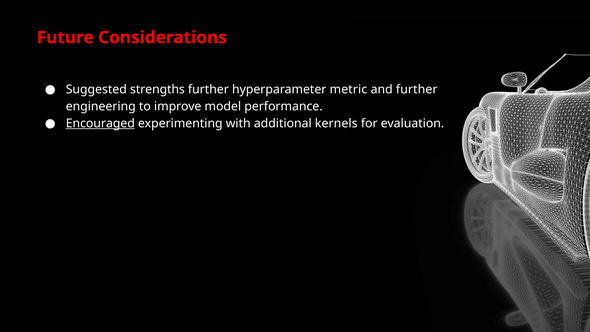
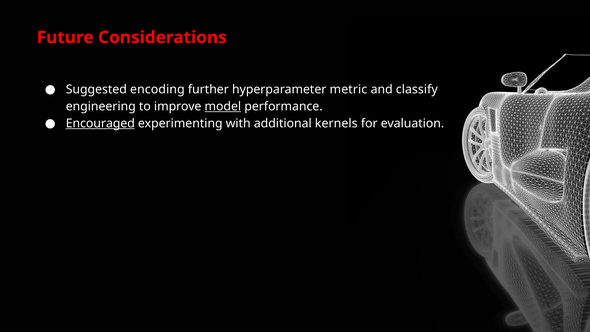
strengths: strengths -> encoding
and further: further -> classify
model underline: none -> present
